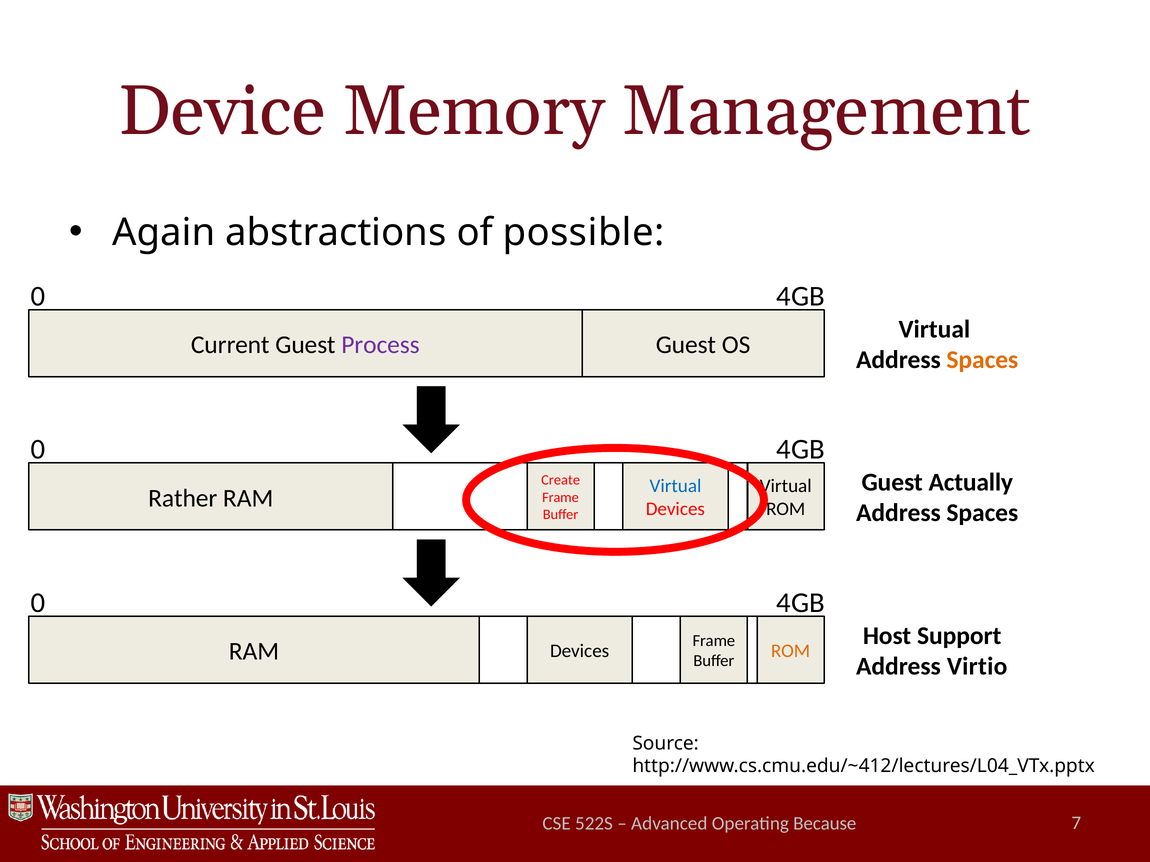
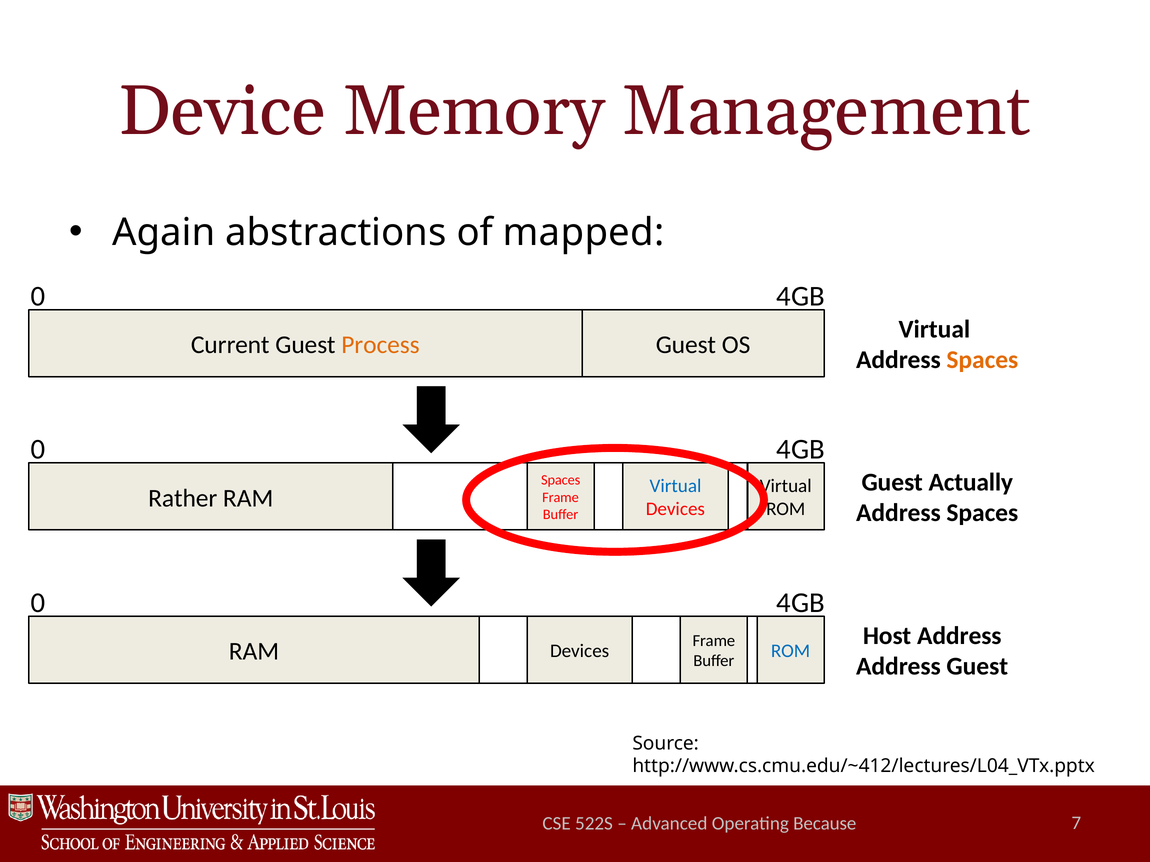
possible: possible -> mapped
Process colour: purple -> orange
Create at (561, 480): Create -> Spaces
Host Support: Support -> Address
ROM at (791, 651) colour: orange -> blue
Address Virtio: Virtio -> Guest
